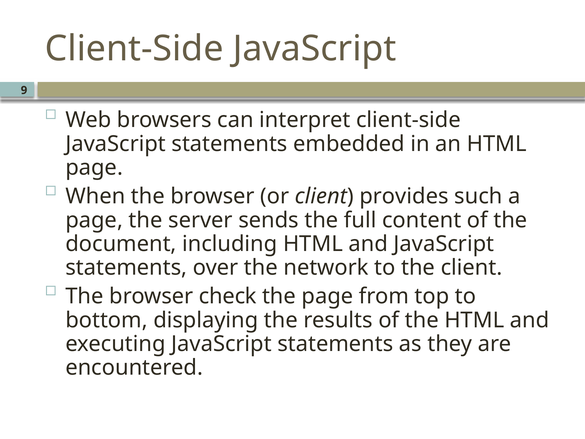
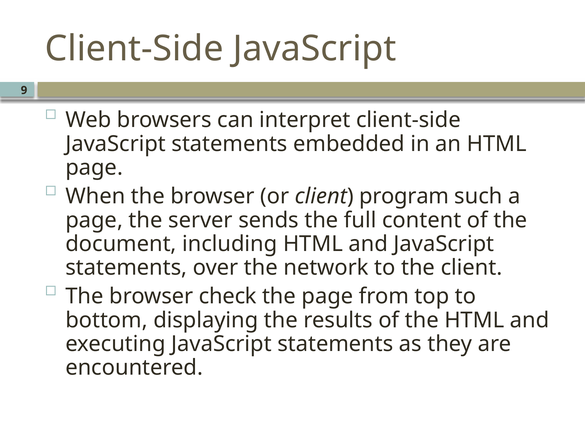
provides: provides -> program
